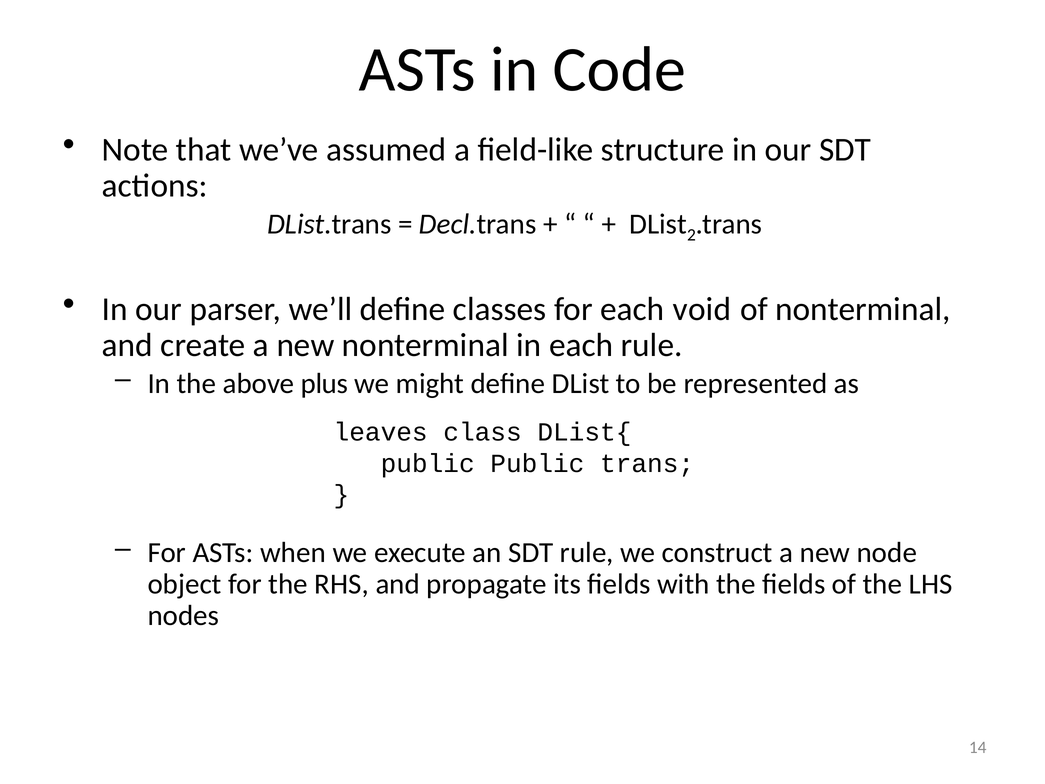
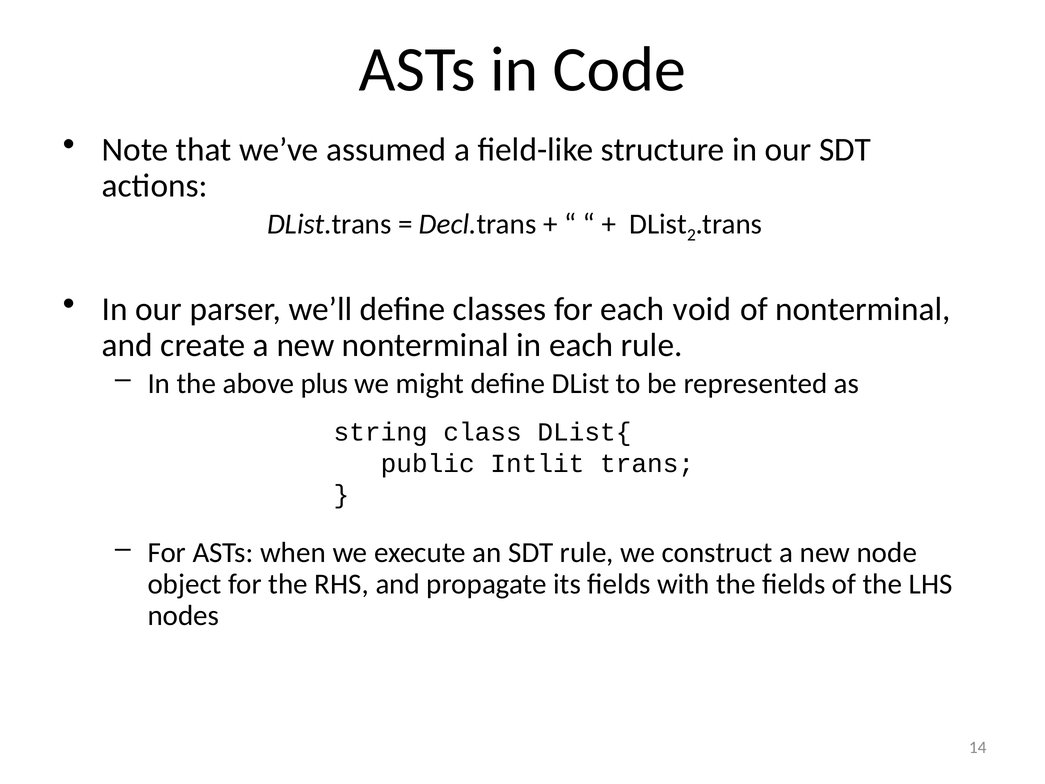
leaves: leaves -> string
public Public: Public -> Intlit
